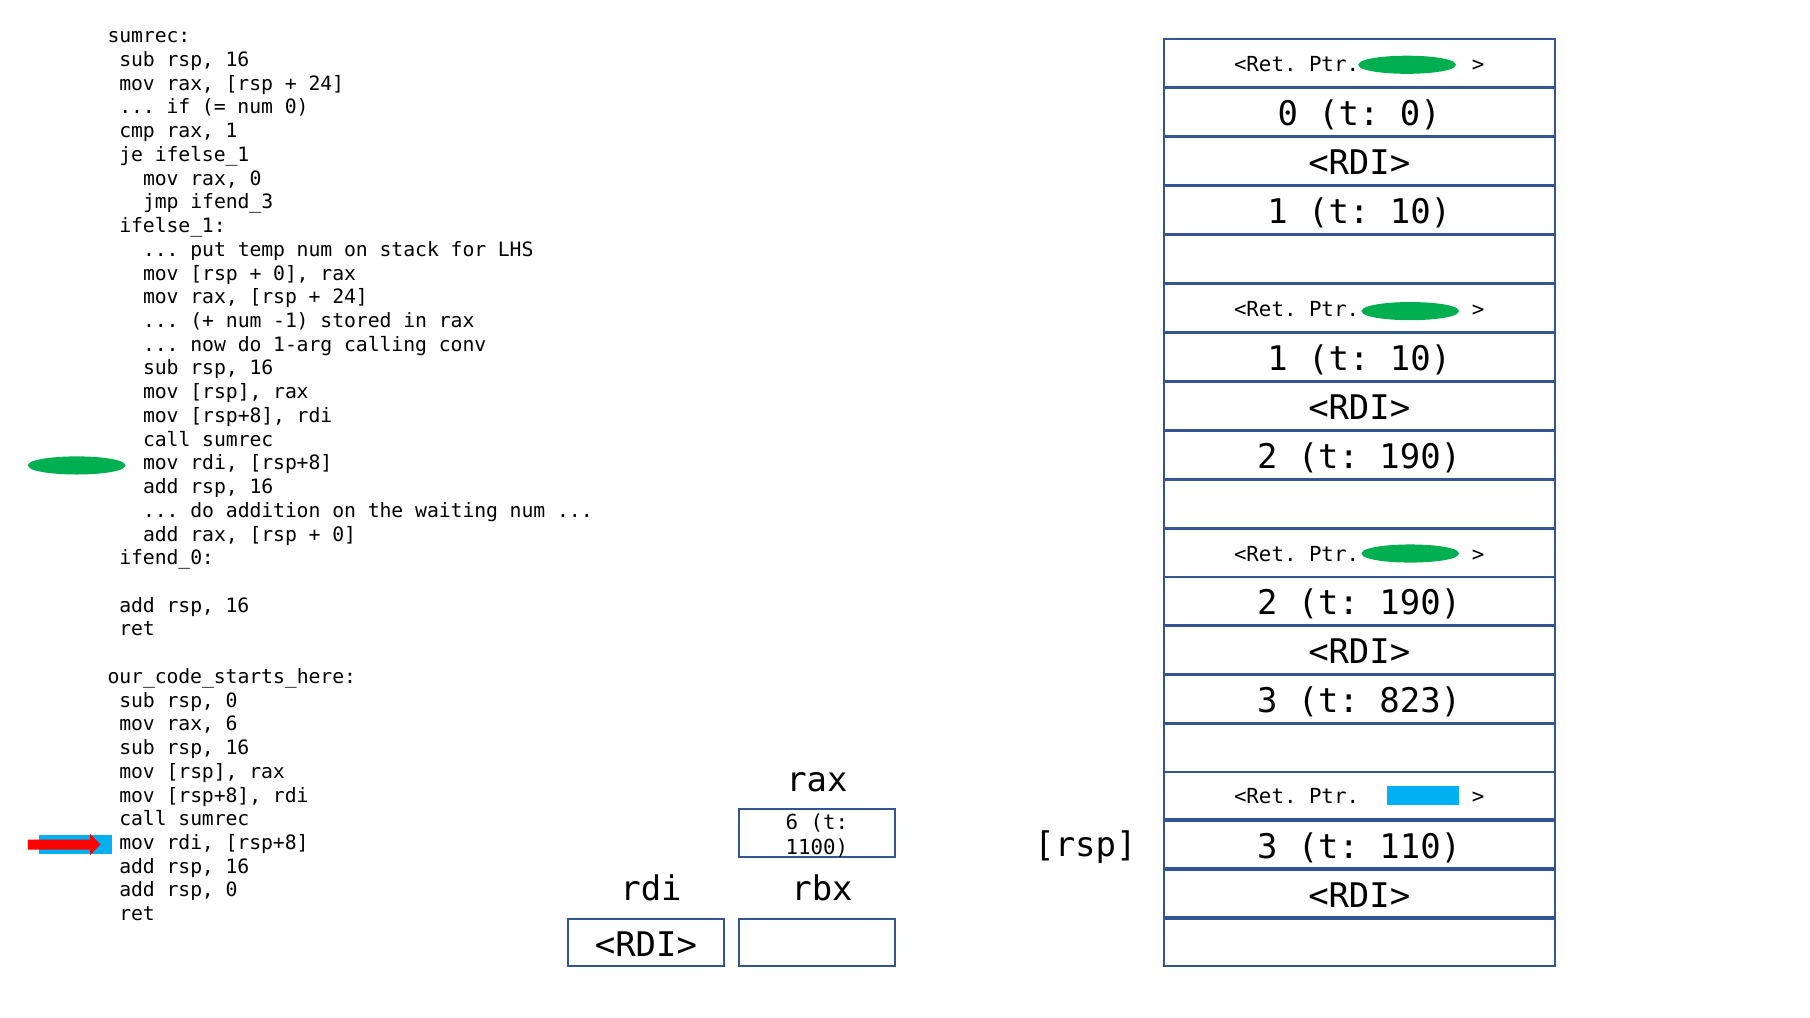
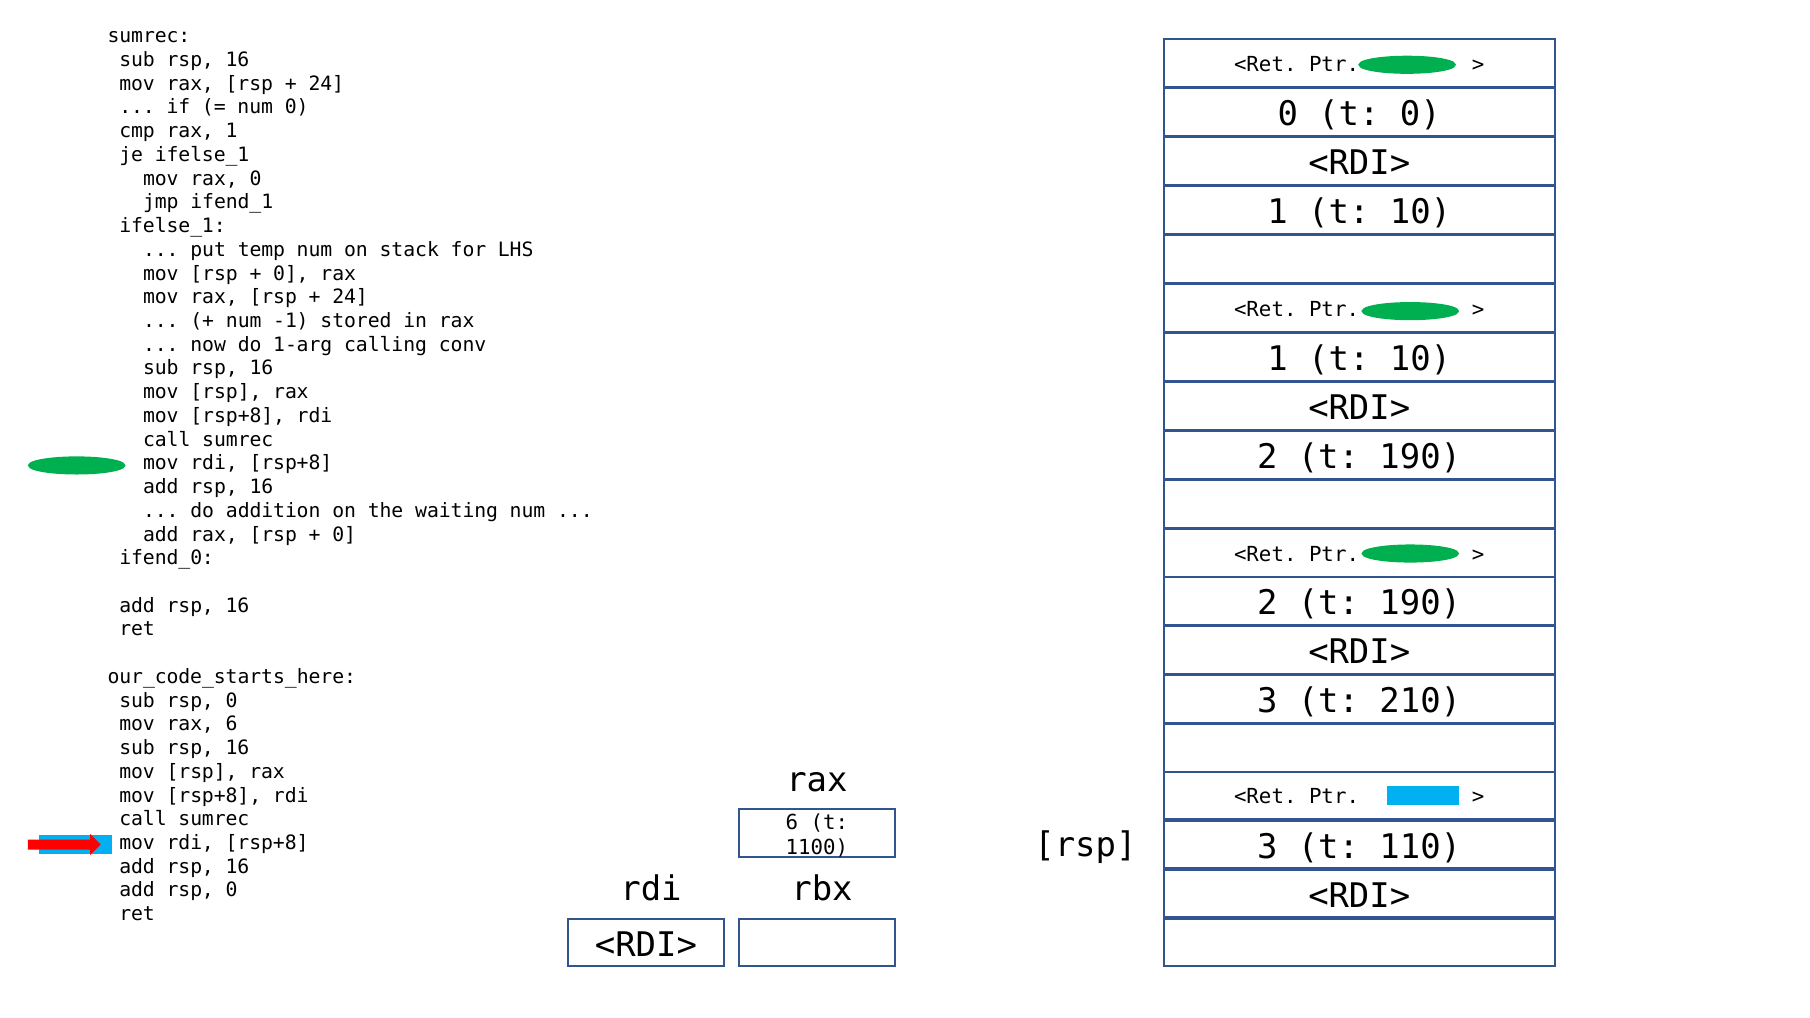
ifend_3: ifend_3 -> ifend_1
823: 823 -> 210
